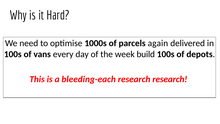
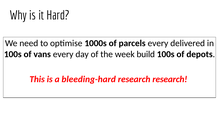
parcels again: again -> every
bleeding-each: bleeding-each -> bleeding-hard
